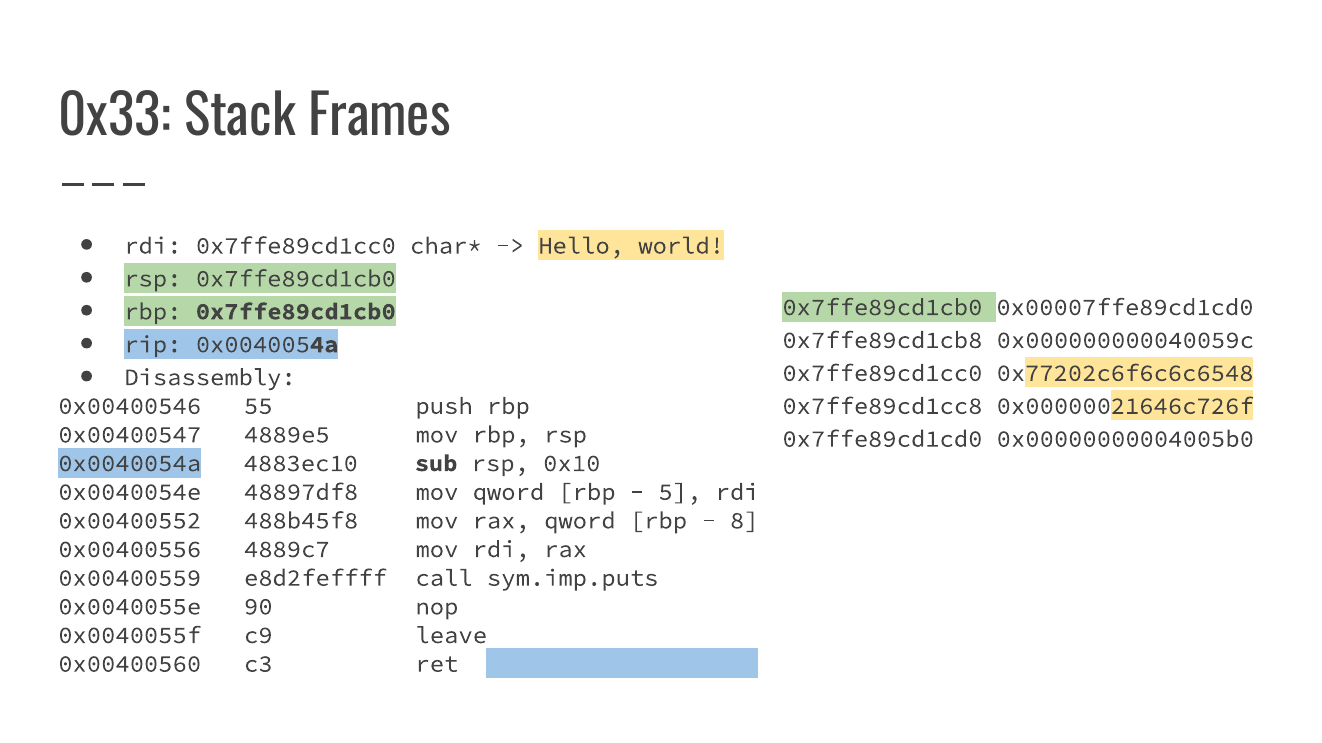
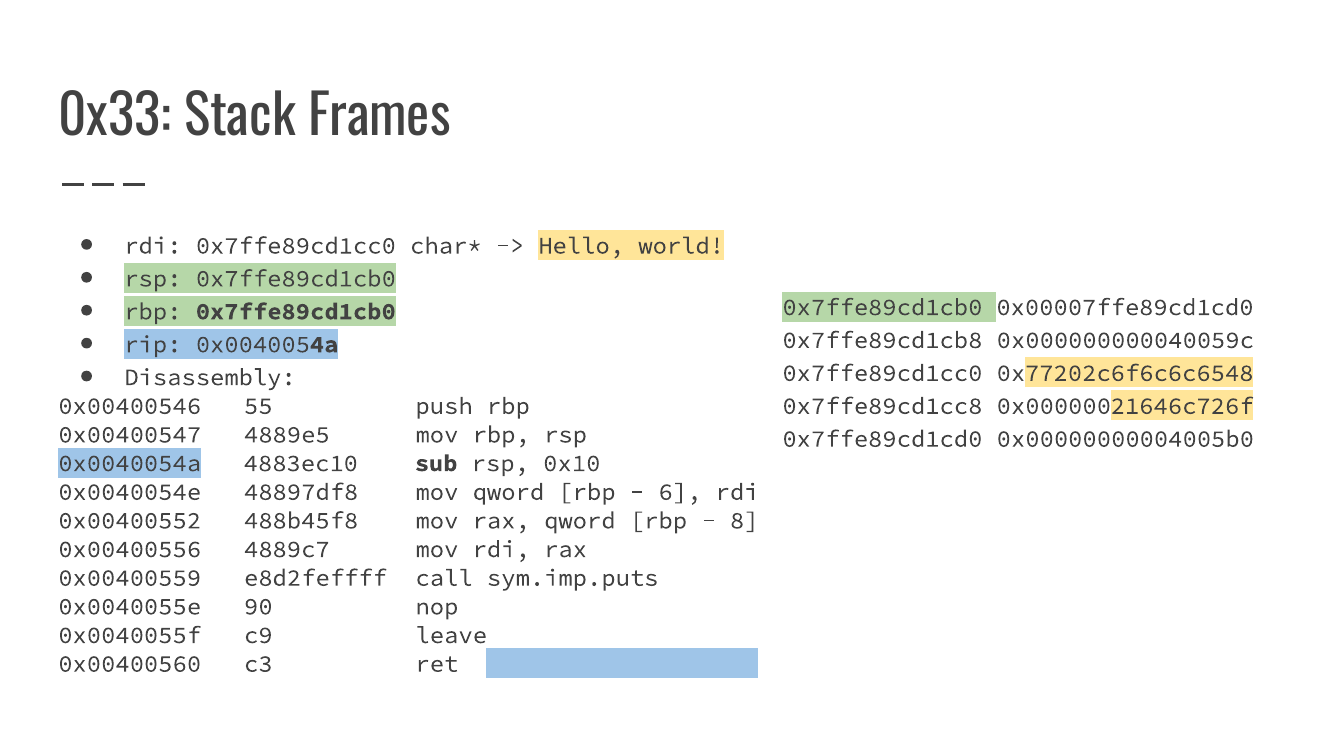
5: 5 -> 6
